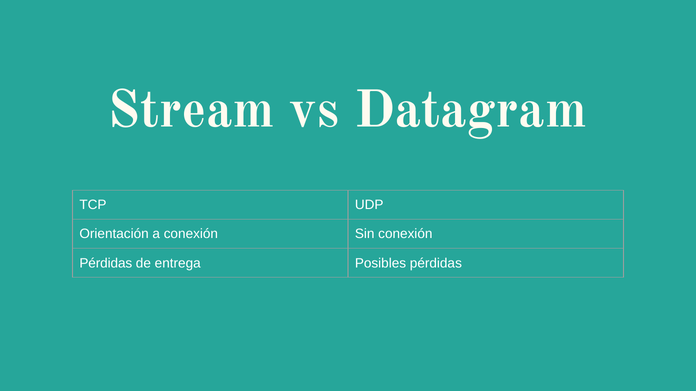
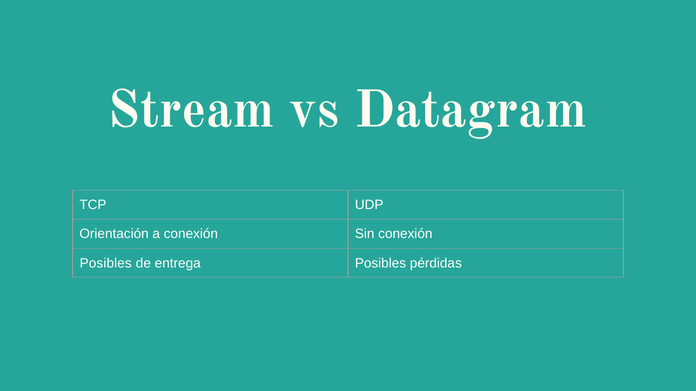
Pérdidas at (106, 263): Pérdidas -> Posibles
